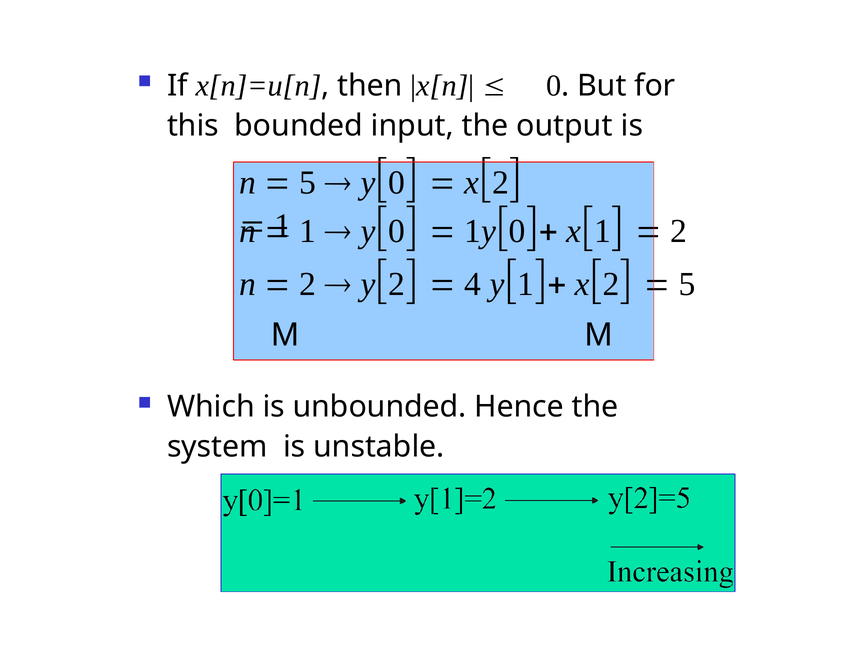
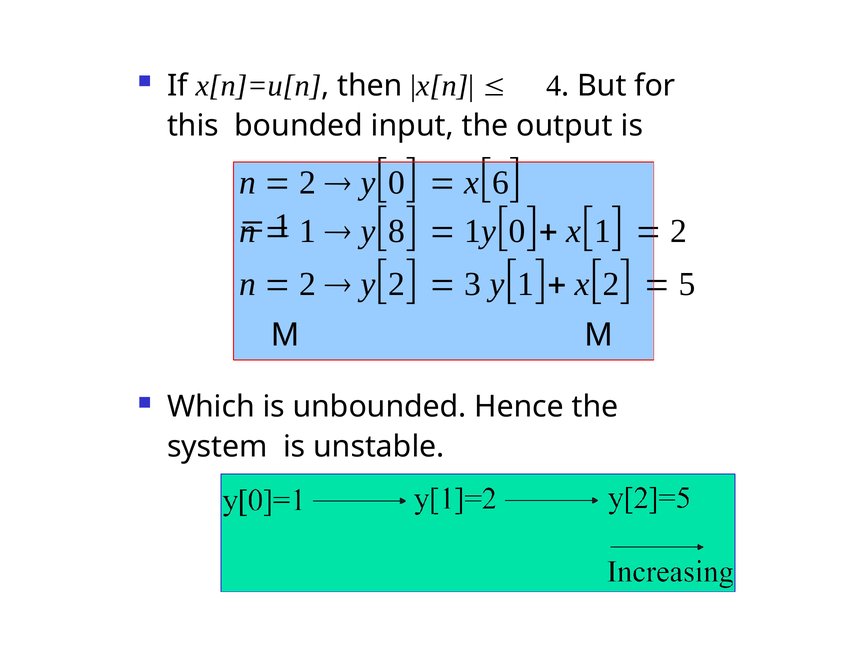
0 at (554, 86): 0 -> 4
5 at (308, 183): 5 -> 2
2 at (501, 183): 2 -> 6
0 at (397, 231): 0 -> 8
4: 4 -> 3
